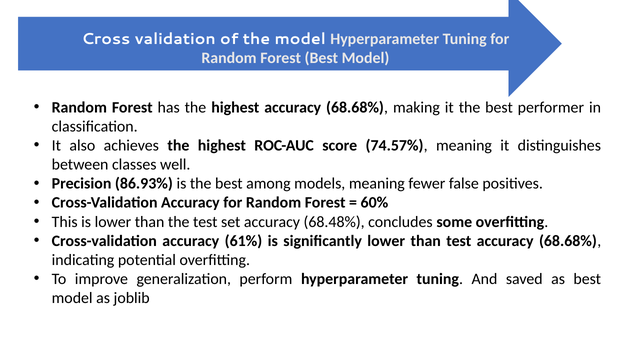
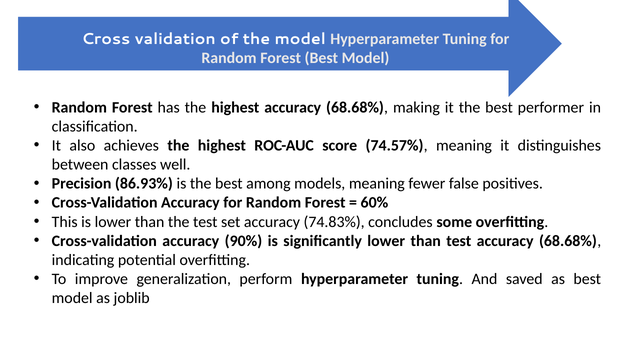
68.48%: 68.48% -> 74.83%
61%: 61% -> 90%
